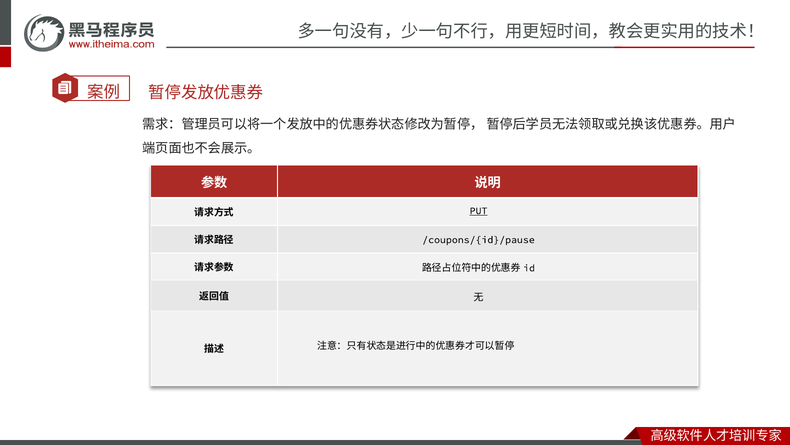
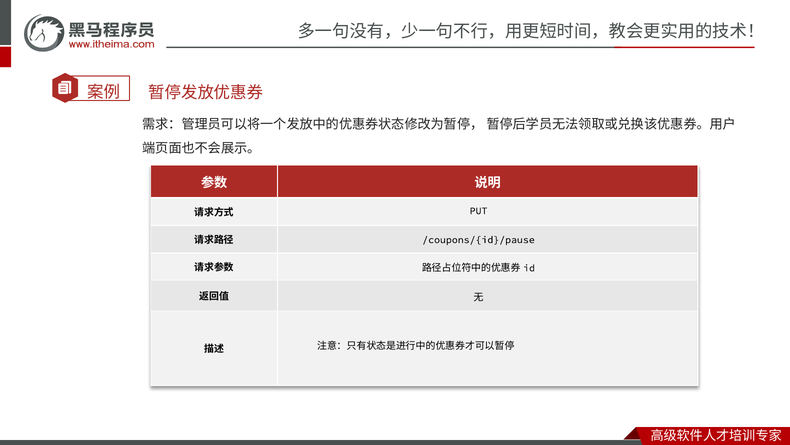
PUT underline: present -> none
